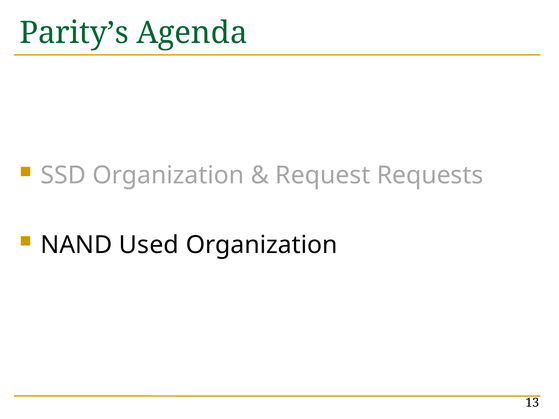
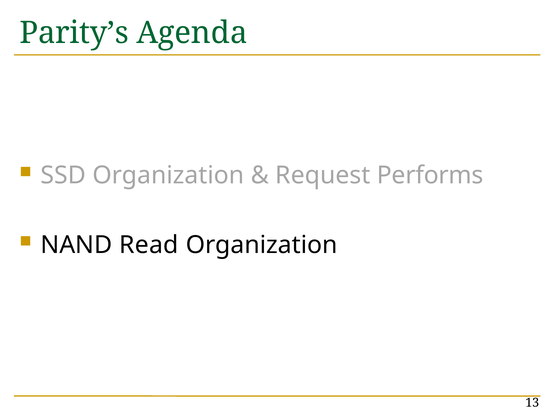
Requests: Requests -> Performs
Used: Used -> Read
